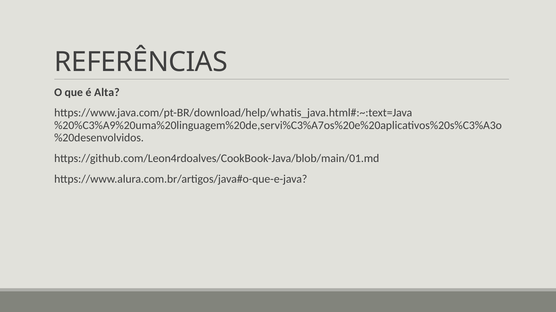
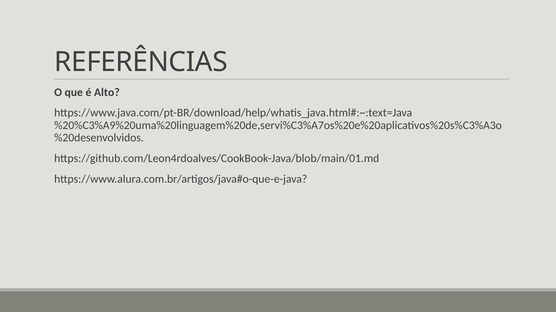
Alta: Alta -> Alto
